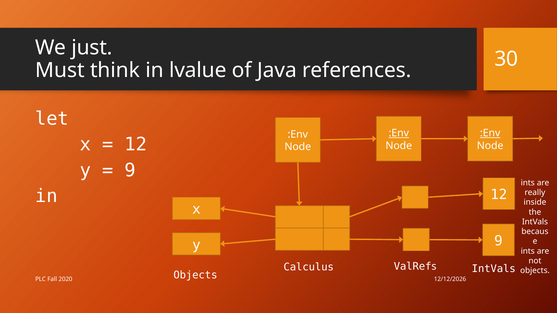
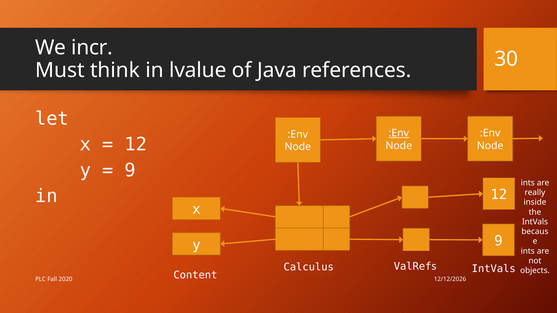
just: just -> incr
:Env at (490, 133) underline: present -> none
Objects at (195, 275): Objects -> Content
